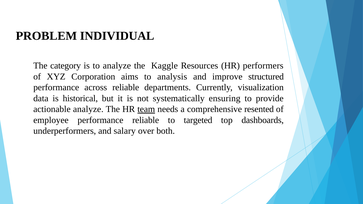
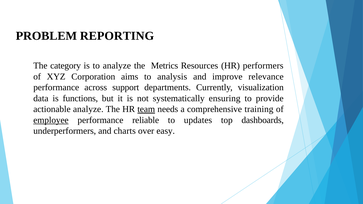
INDIVIDUAL: INDIVIDUAL -> REPORTING
Kaggle: Kaggle -> Metrics
structured: structured -> relevance
across reliable: reliable -> support
historical: historical -> functions
resented: resented -> training
employee underline: none -> present
targeted: targeted -> updates
salary: salary -> charts
both: both -> easy
